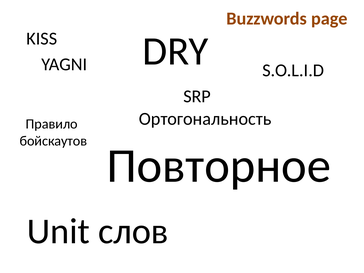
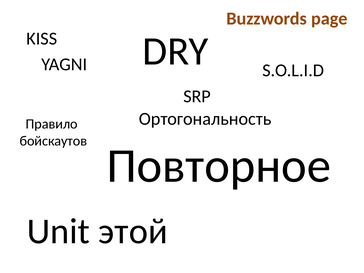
слов: слов -> этой
